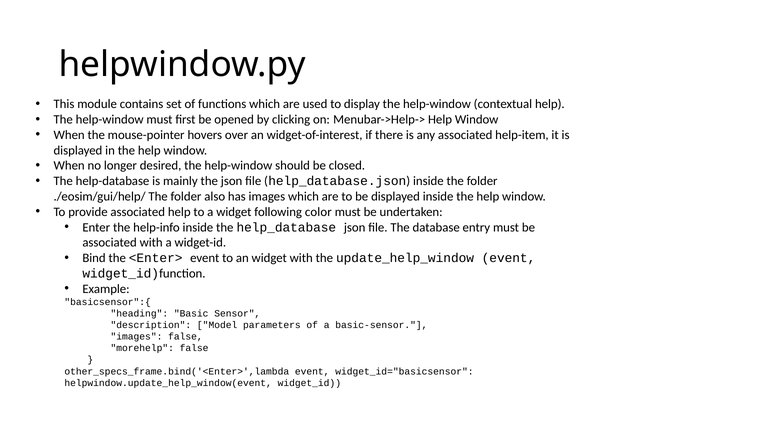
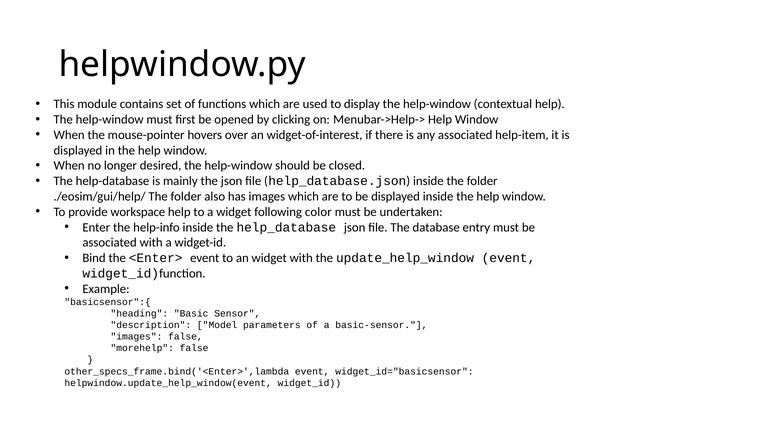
provide associated: associated -> workspace
